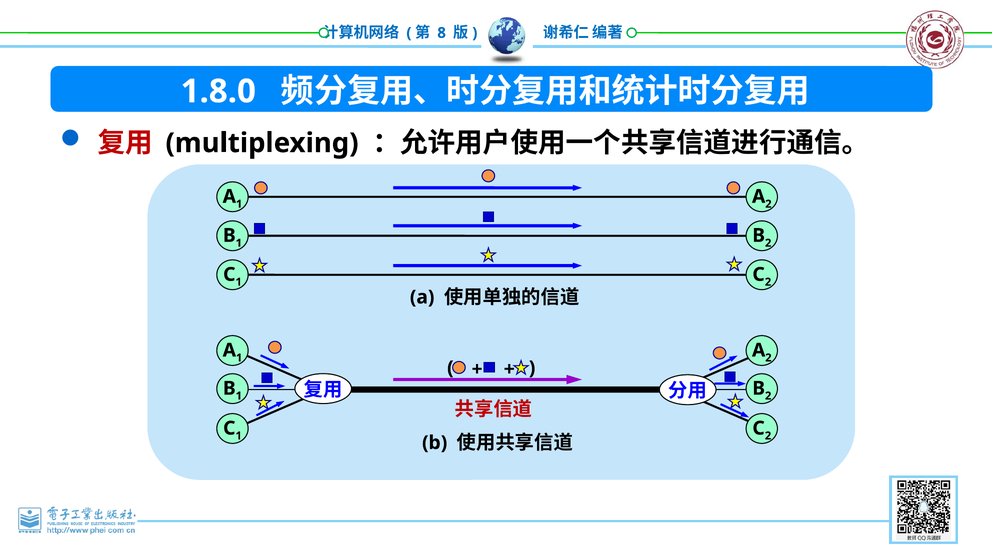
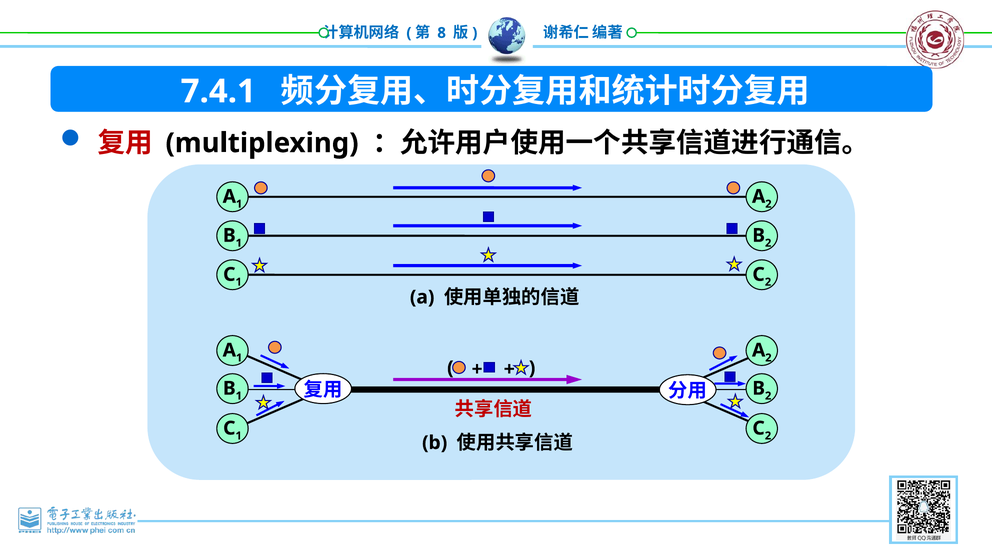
1.8.0: 1.8.0 -> 7.4.1
